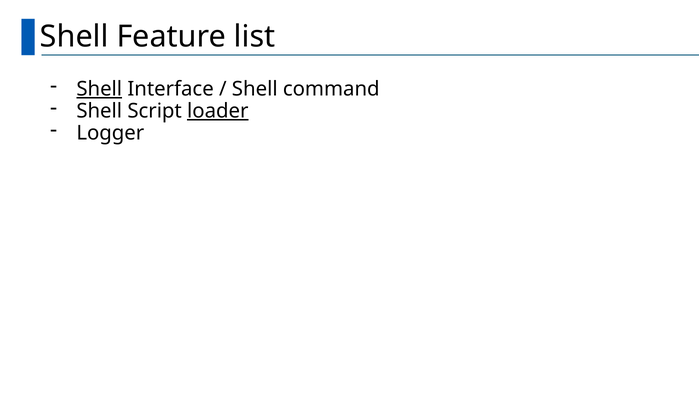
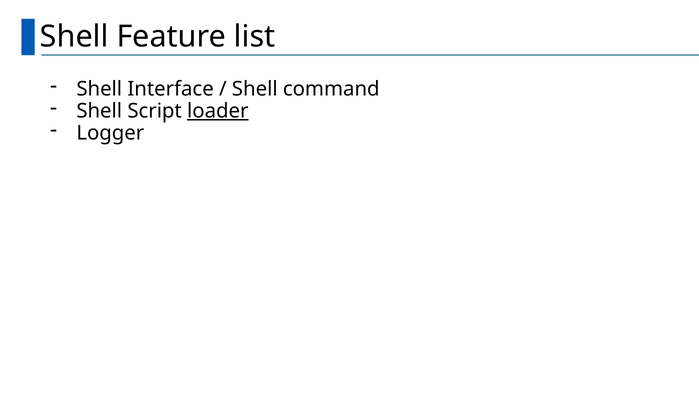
Shell at (99, 89) underline: present -> none
